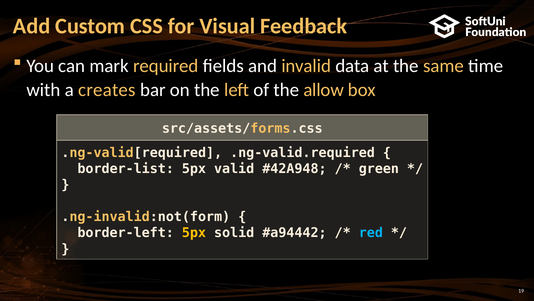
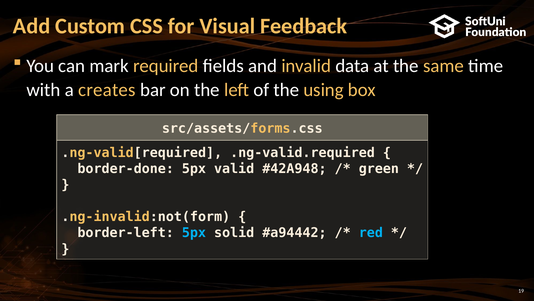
allow: allow -> using
border-list: border-list -> border-done
5px at (194, 232) colour: yellow -> light blue
